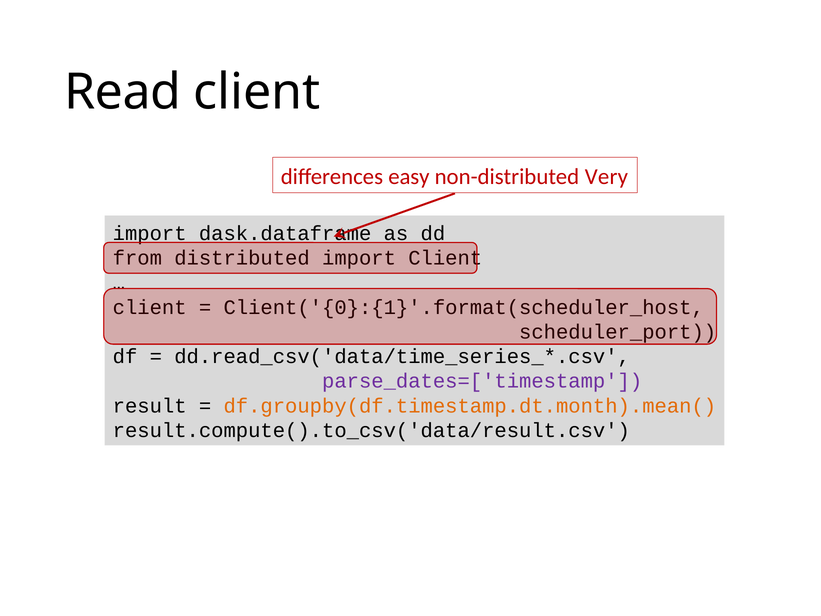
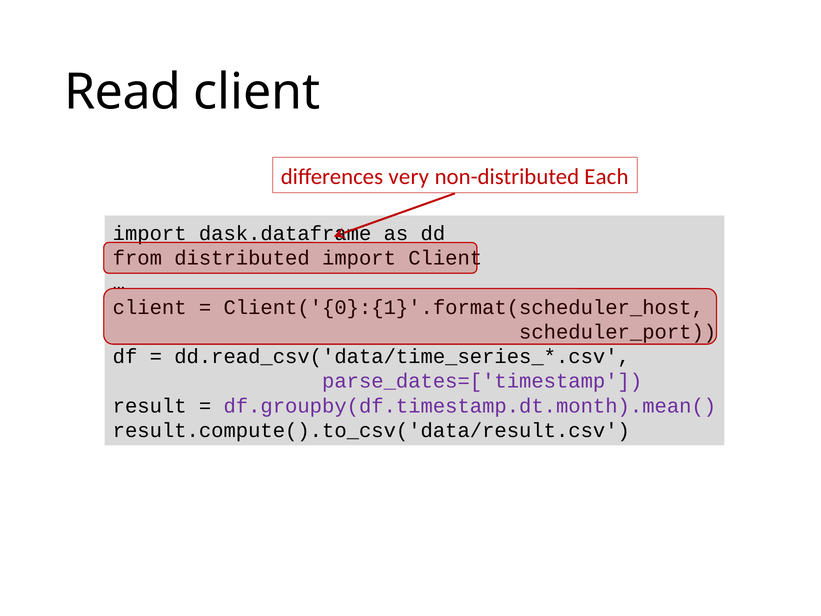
easy: easy -> very
Very: Very -> Each
df.groupby(df.timestamp.dt.month).mean( colour: orange -> purple
